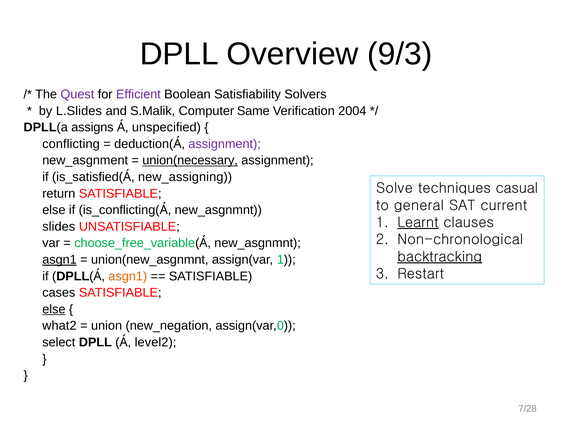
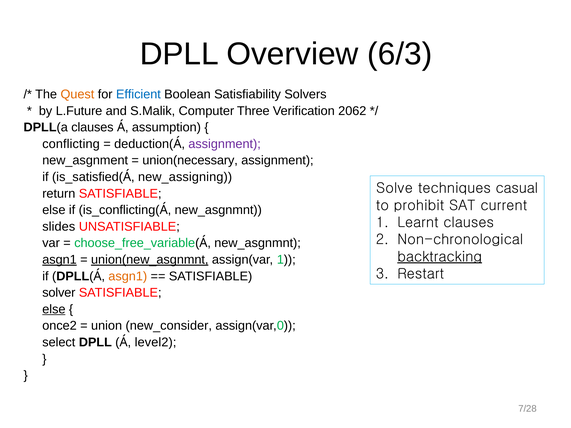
9/3: 9/3 -> 6/3
Quest colour: purple -> orange
Efficient colour: purple -> blue
L.Slides: L.Slides -> L.Future
Same: Same -> Three
2004: 2004 -> 2062
DPLL(a assigns: assigns -> clauses
unspecified: unspecified -> assumption
union(necessary underline: present -> none
general: general -> prohibit
Learnt underline: present -> none
union(new_asgnmnt underline: none -> present
cases: cases -> solver
what2: what2 -> once2
new_negation: new_negation -> new_consider
